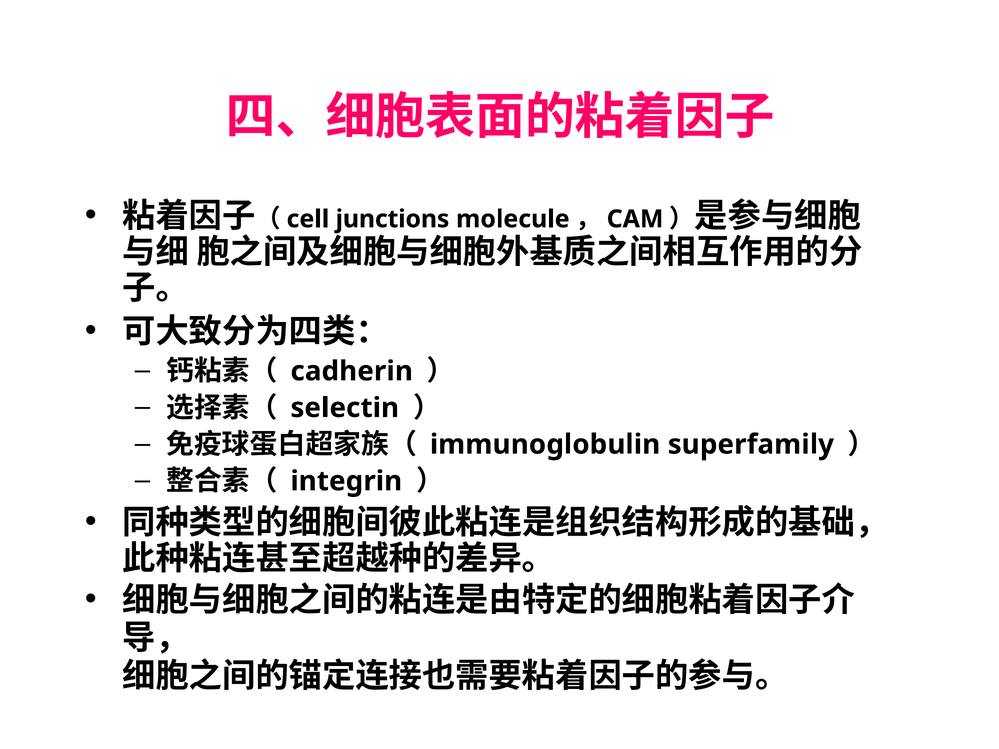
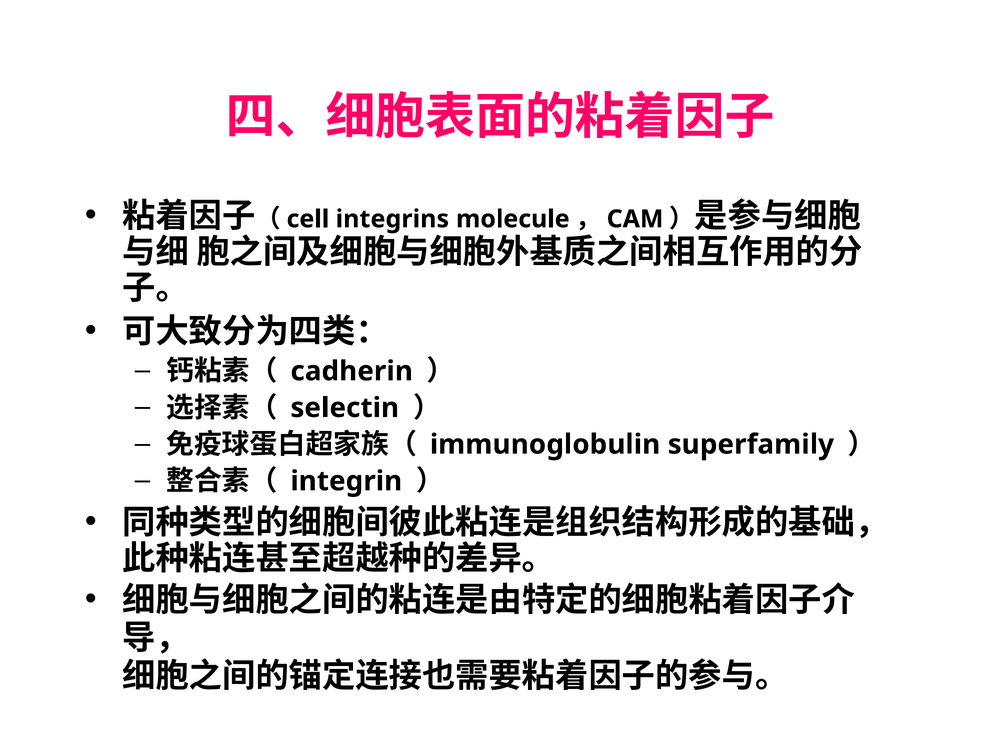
junctions: junctions -> integrins
